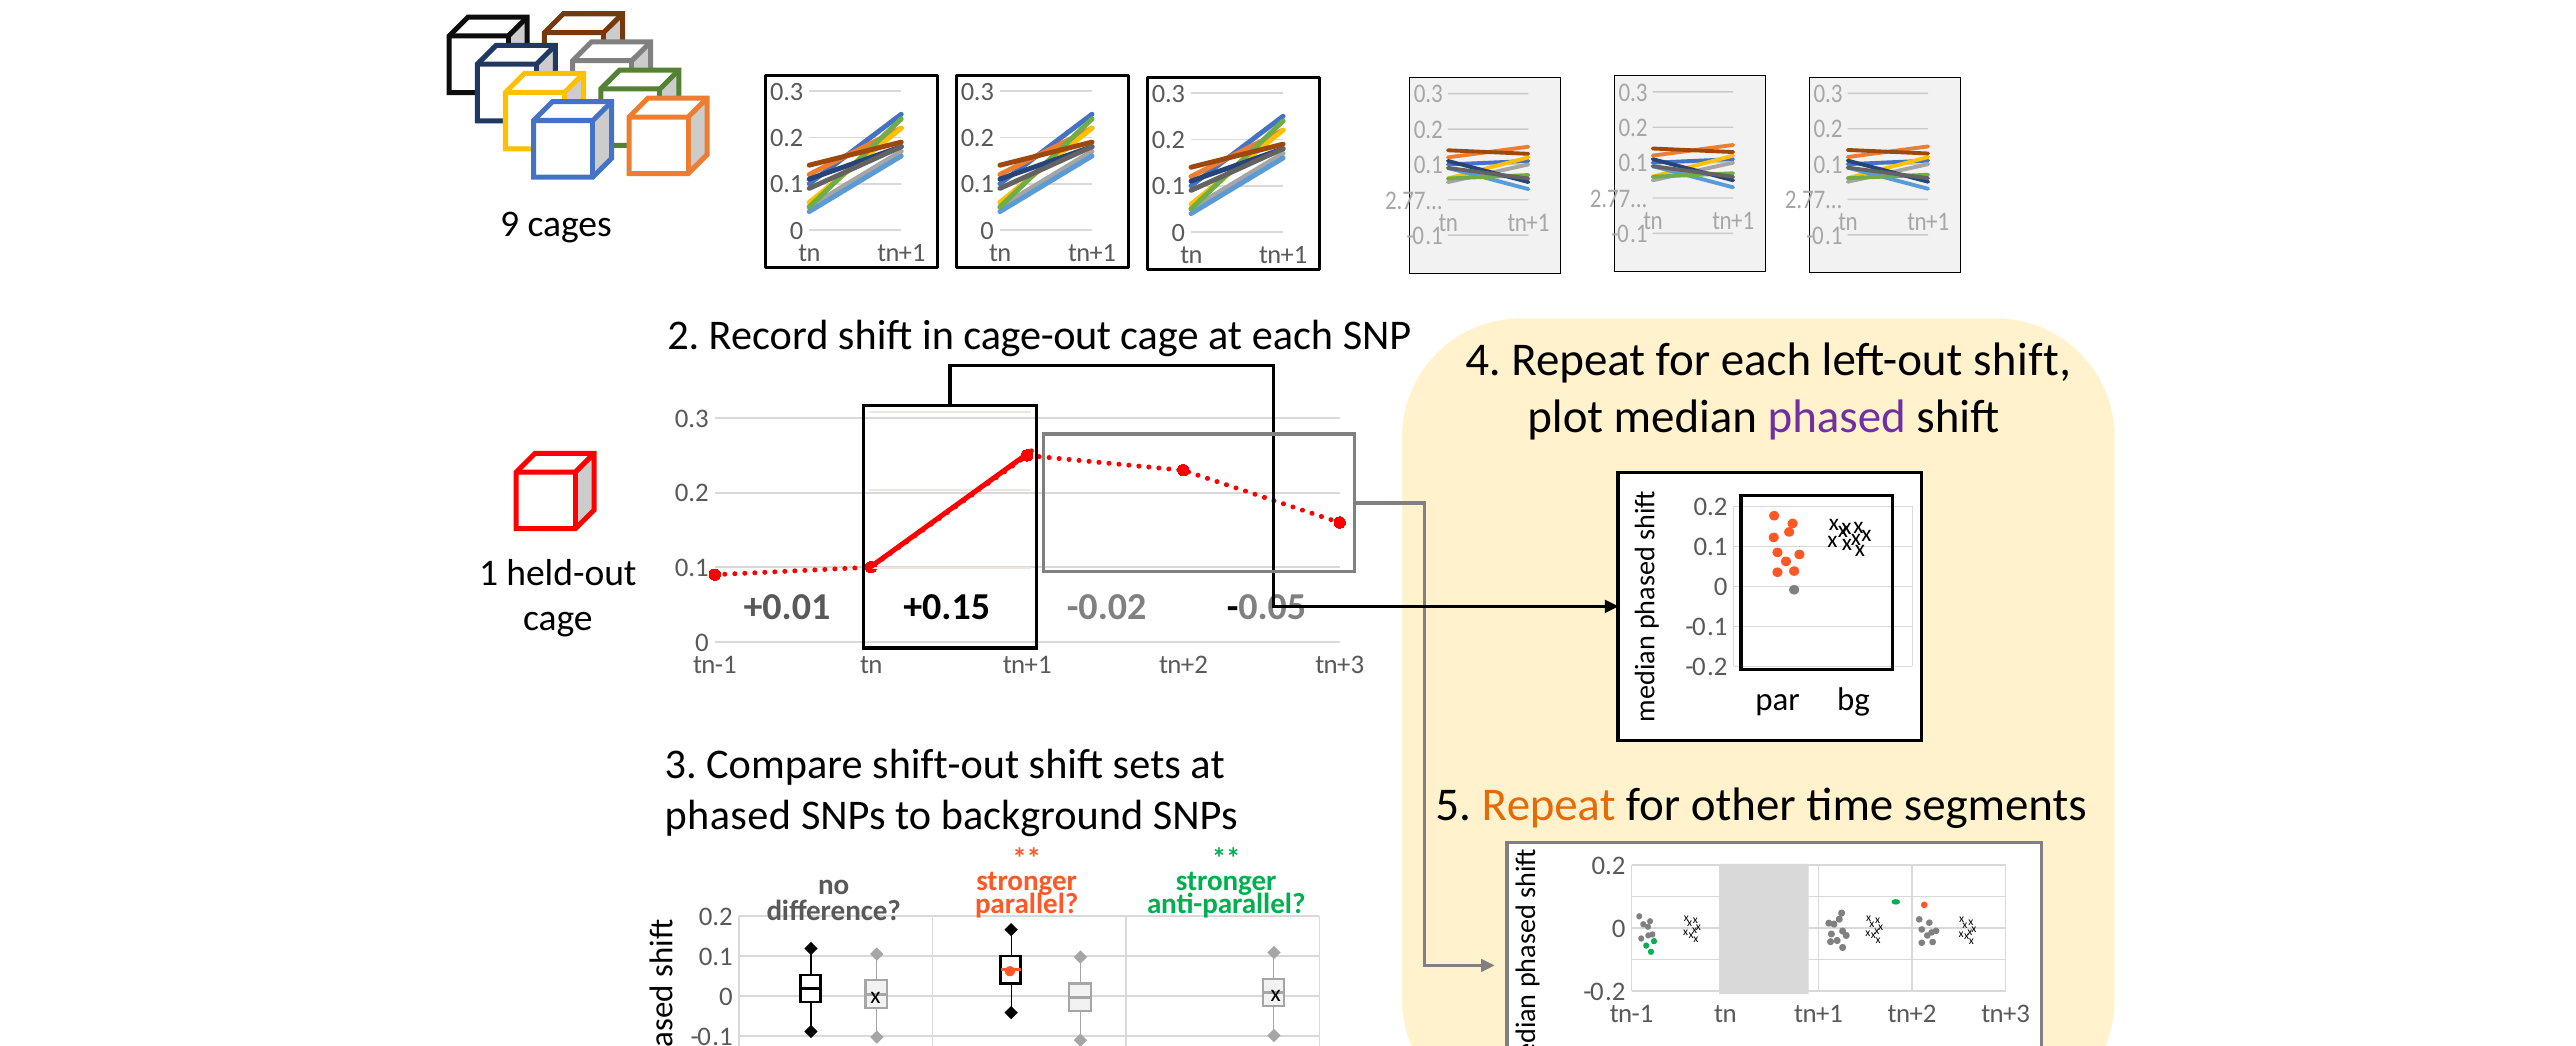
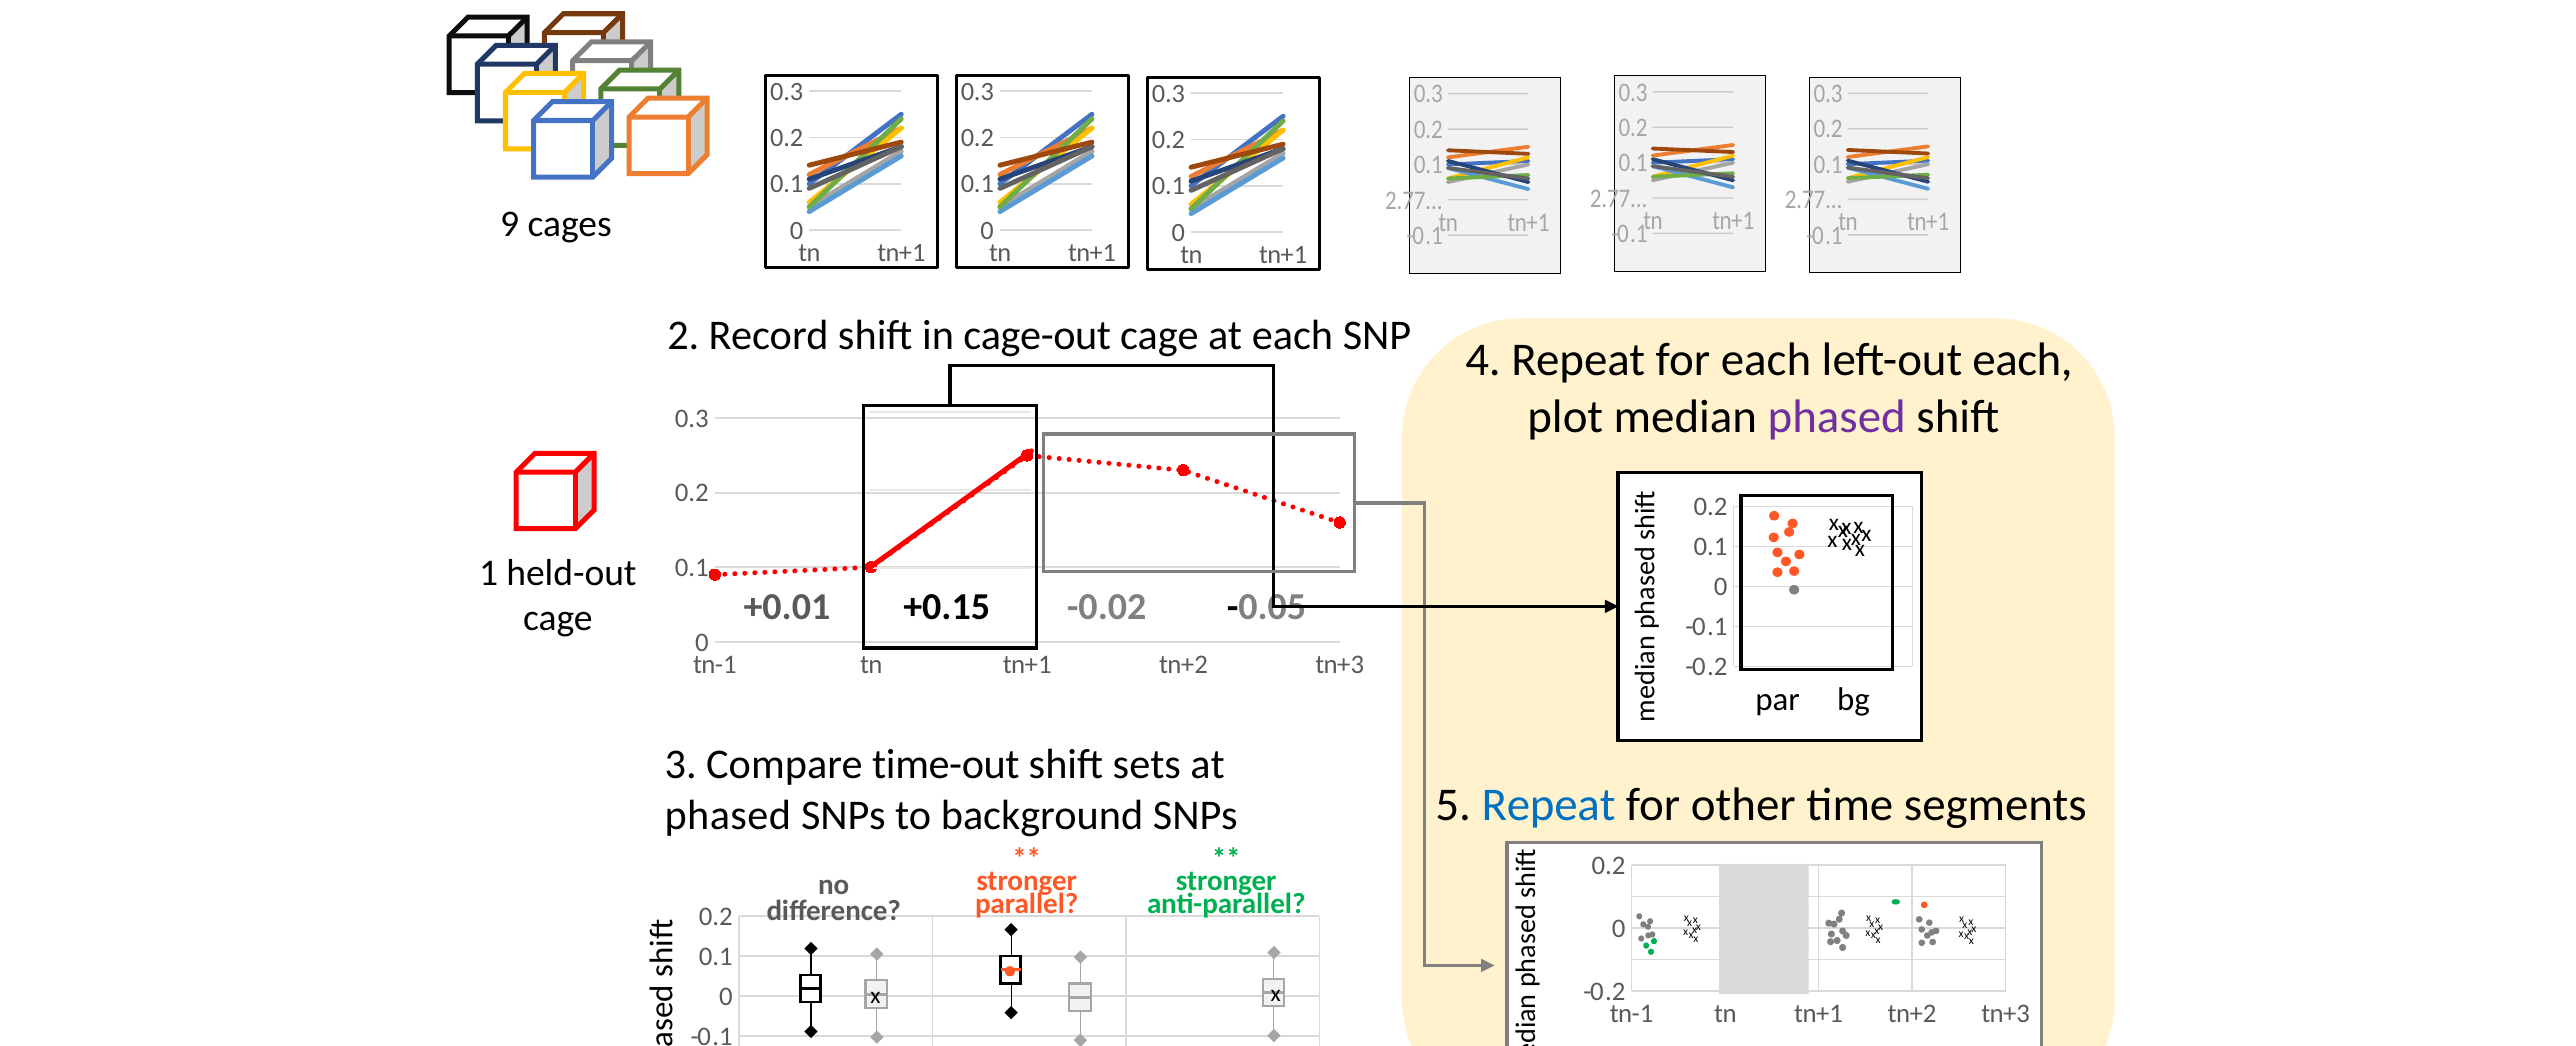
left-out shift: shift -> each
shift-out: shift-out -> time-out
Repeat at (1548, 805) colour: orange -> blue
